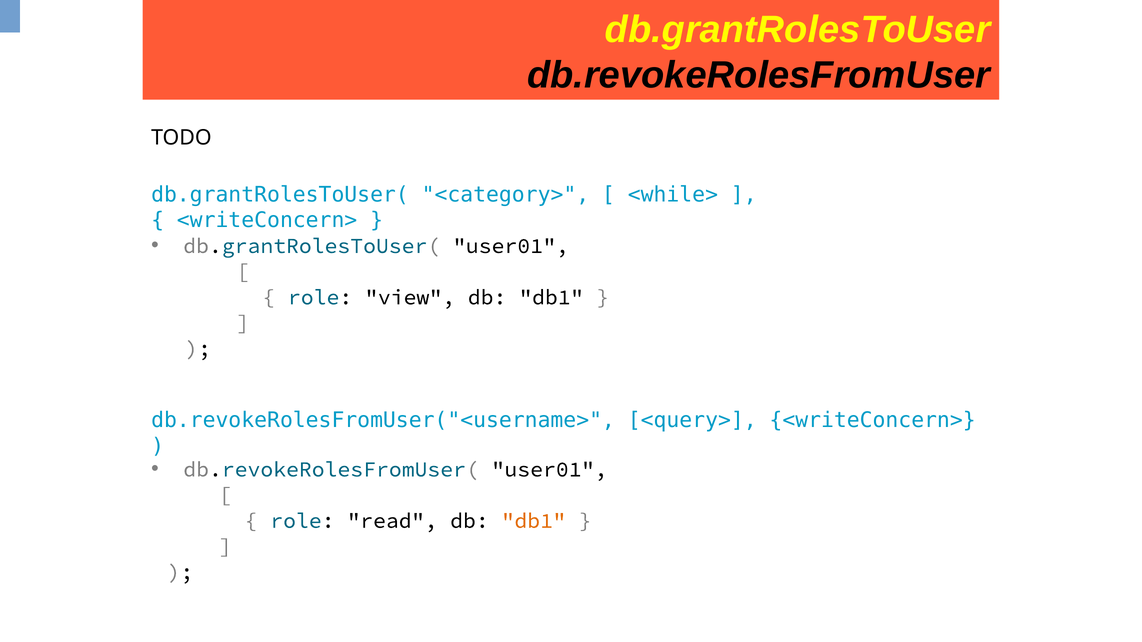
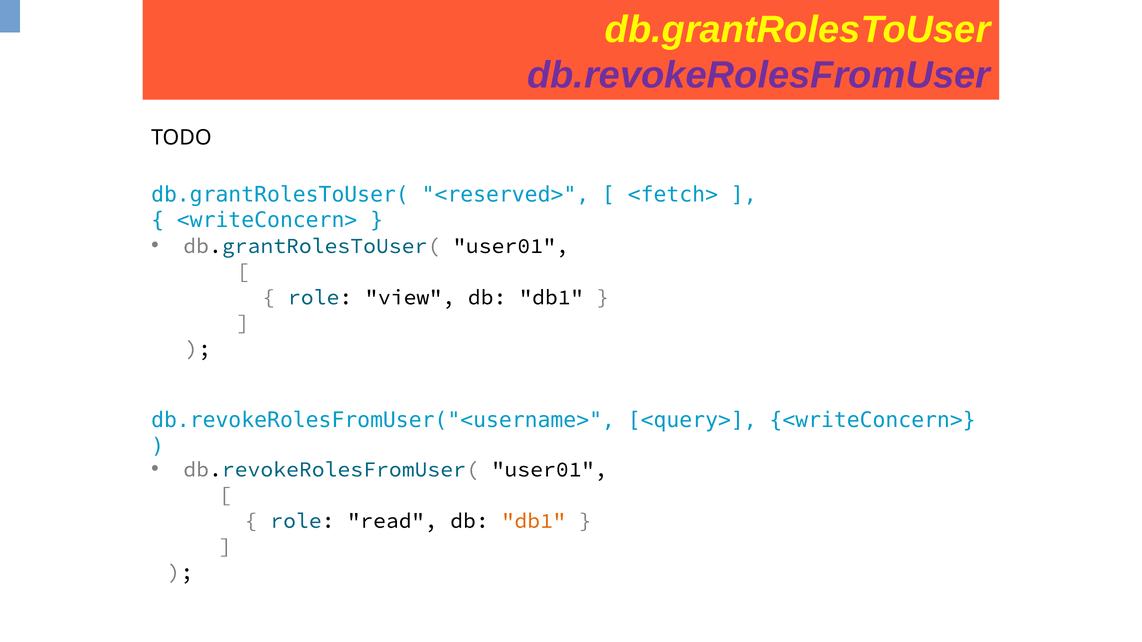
db.revokeRolesFromUser colour: black -> purple
<category>: <category> -> <reserved>
<while>: <while> -> <fetch>
